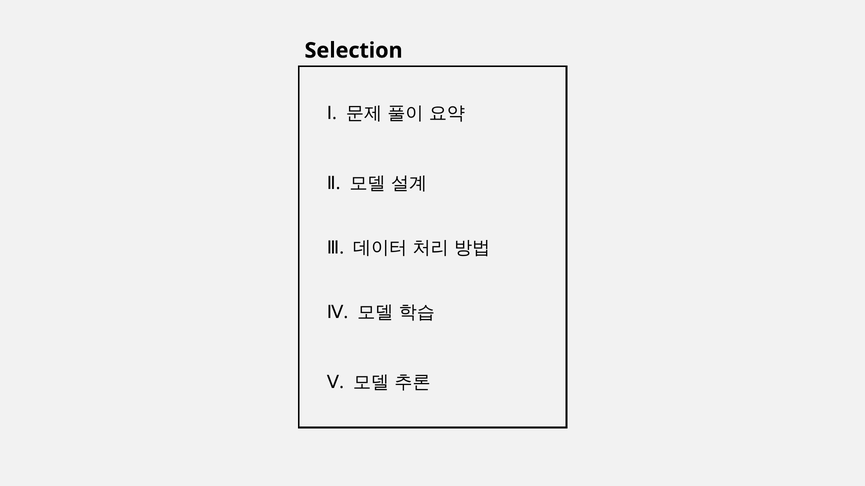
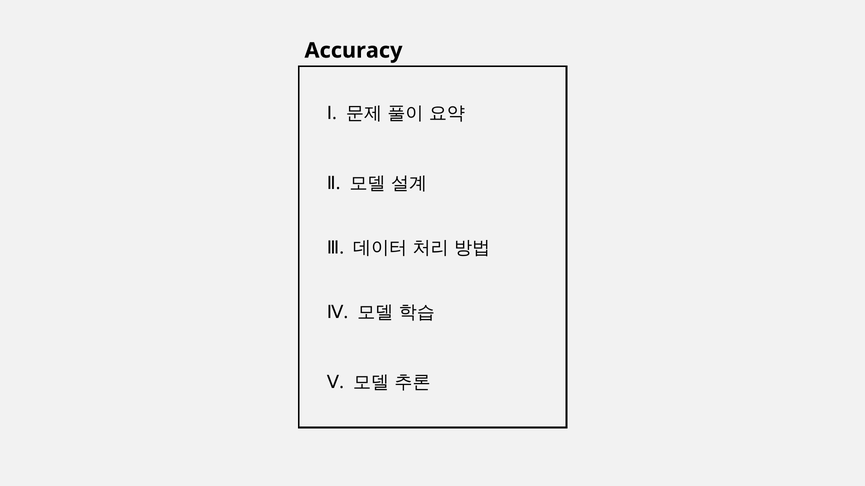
Selection: Selection -> Accuracy
